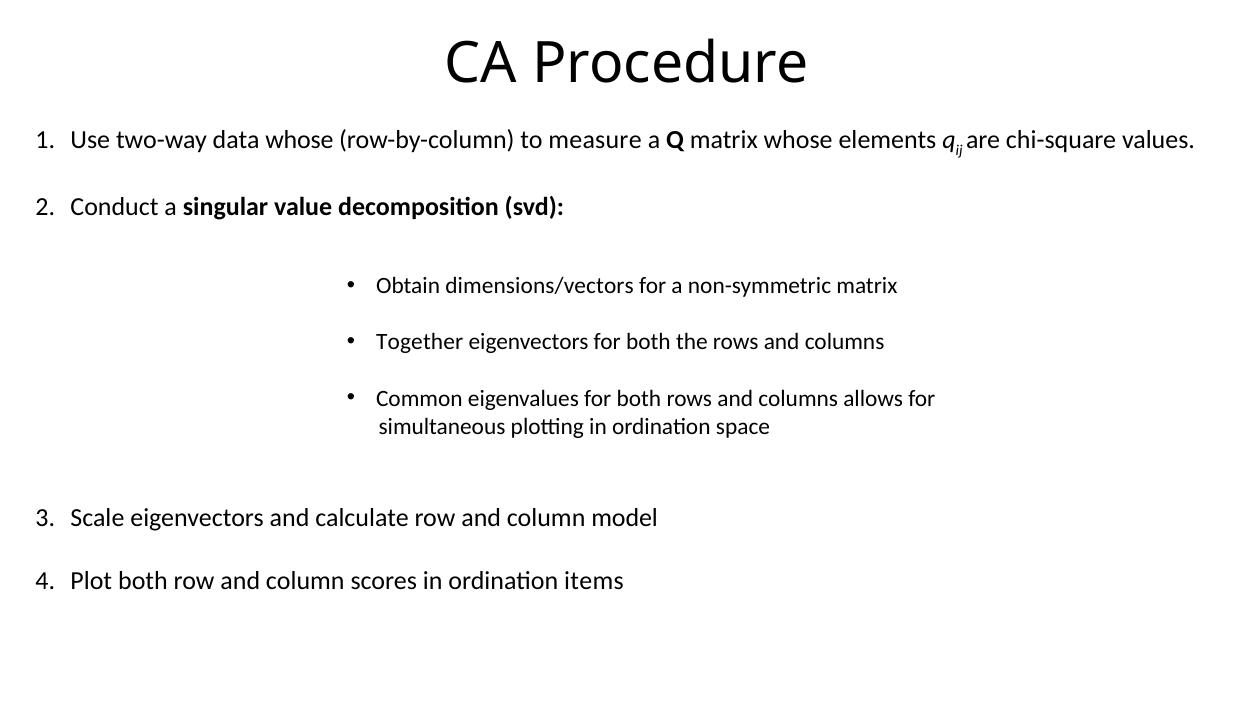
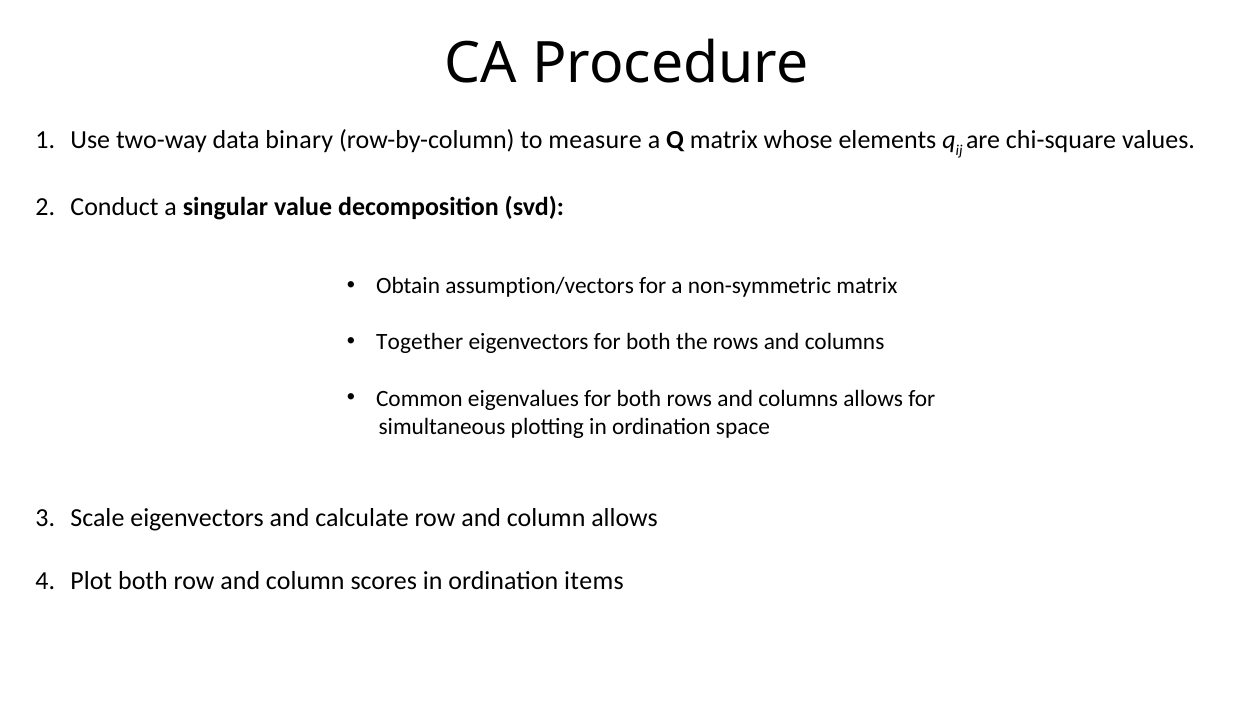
data whose: whose -> binary
dimensions/vectors: dimensions/vectors -> assumption/vectors
column model: model -> allows
